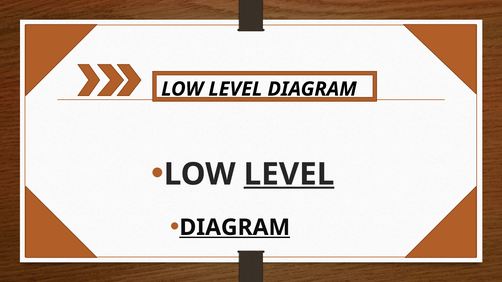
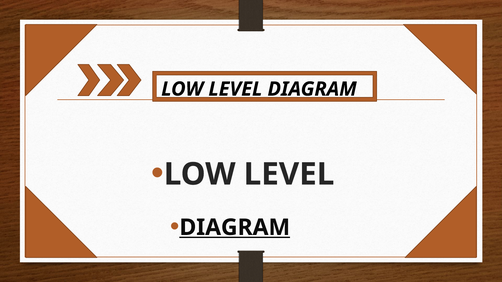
LEVEL at (289, 174) underline: present -> none
